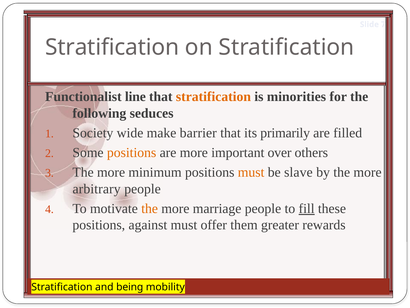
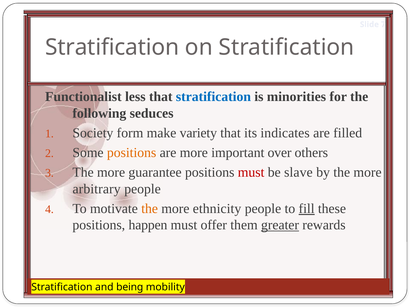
line: line -> less
stratification at (213, 97) colour: orange -> blue
wide: wide -> form
barrier: barrier -> variety
primarily: primarily -> indicates
minimum: minimum -> guarantee
must at (251, 172) colour: orange -> red
marriage: marriage -> ethnicity
against: against -> happen
greater underline: none -> present
